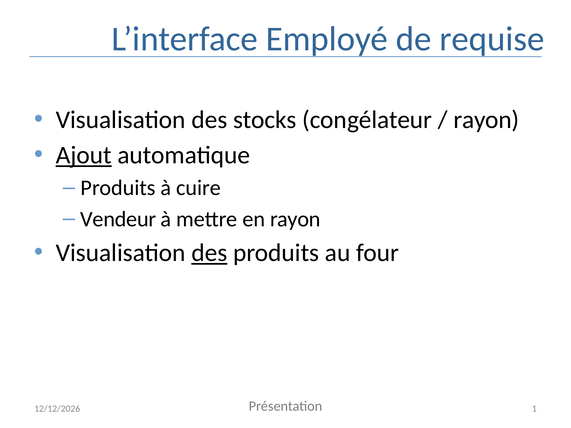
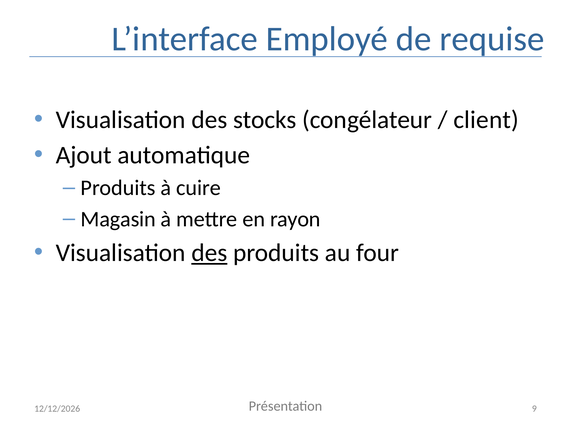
rayon at (486, 120): rayon -> client
Ajout underline: present -> none
Vendeur: Vendeur -> Magasin
1: 1 -> 9
